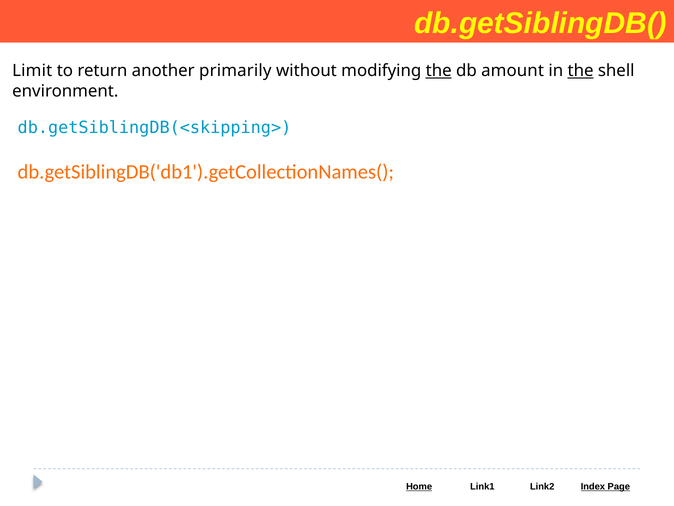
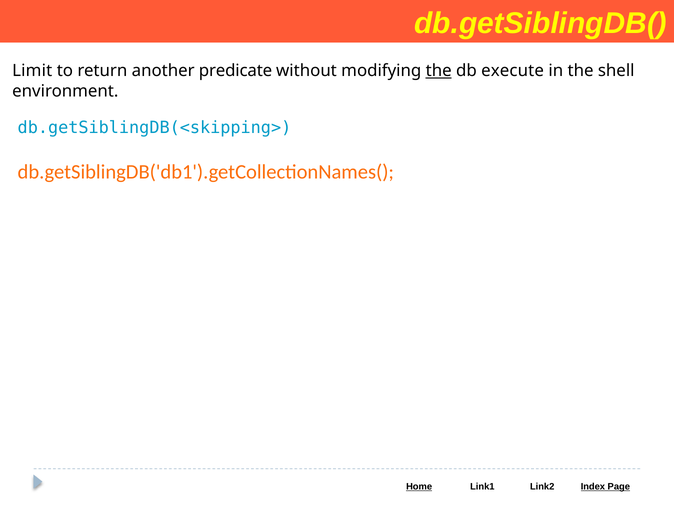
primarily: primarily -> predicate
amount: amount -> execute
the at (581, 71) underline: present -> none
